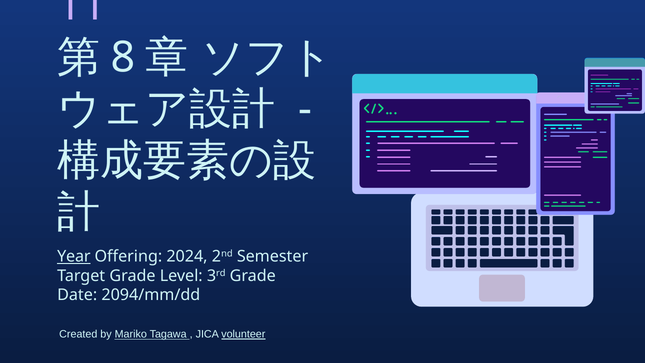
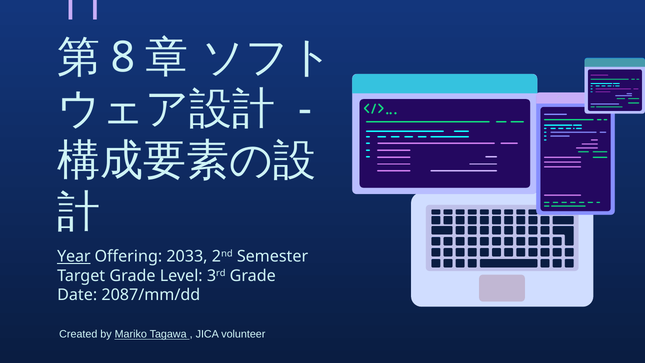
2024: 2024 -> 2033
2094/mm/dd: 2094/mm/dd -> 2087/mm/dd
volunteer underline: present -> none
